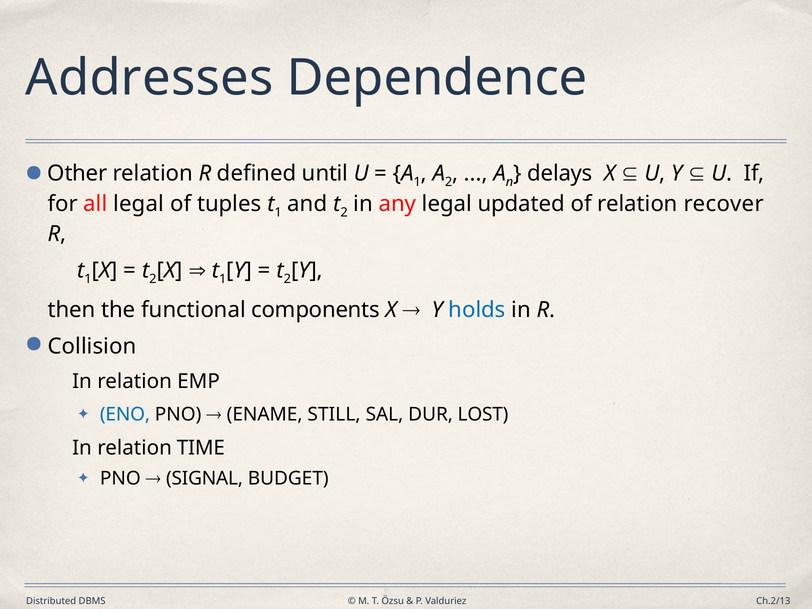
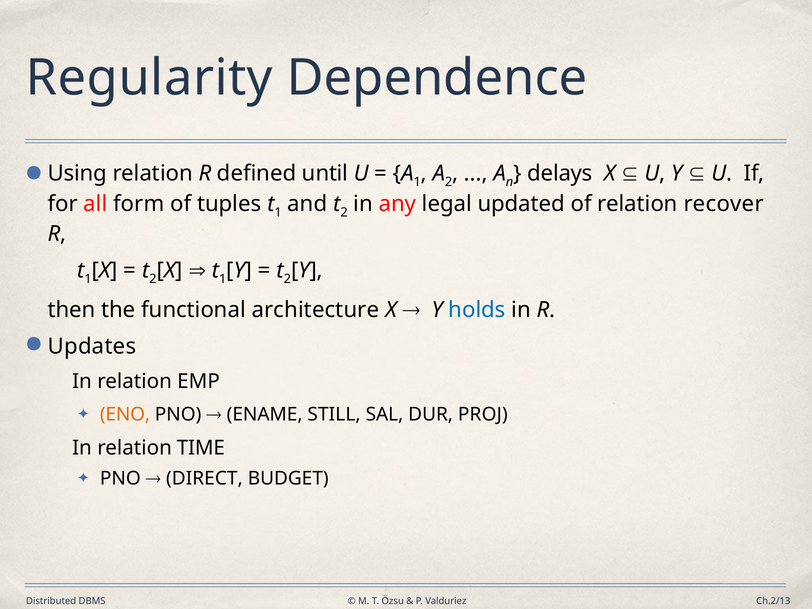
Addresses: Addresses -> Regularity
Other: Other -> Using
all legal: legal -> form
components: components -> architecture
Collision: Collision -> Updates
ENO colour: blue -> orange
LOST: LOST -> PROJ
SIGNAL: SIGNAL -> DIRECT
